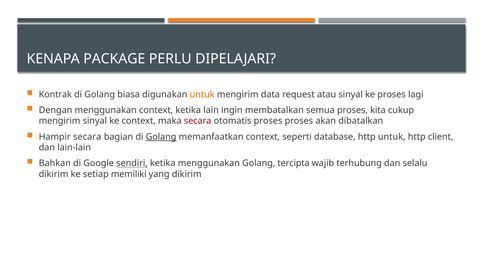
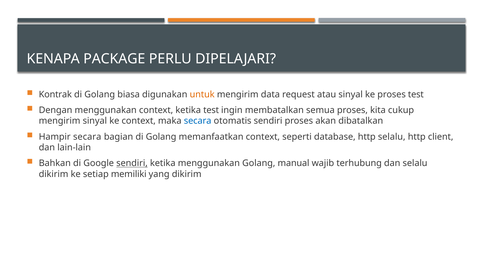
proses lagi: lagi -> test
ketika lain: lain -> test
secara at (198, 121) colour: red -> blue
otomatis proses: proses -> sendiri
Golang at (161, 137) underline: present -> none
http untuk: untuk -> selalu
tercipta: tercipta -> manual
